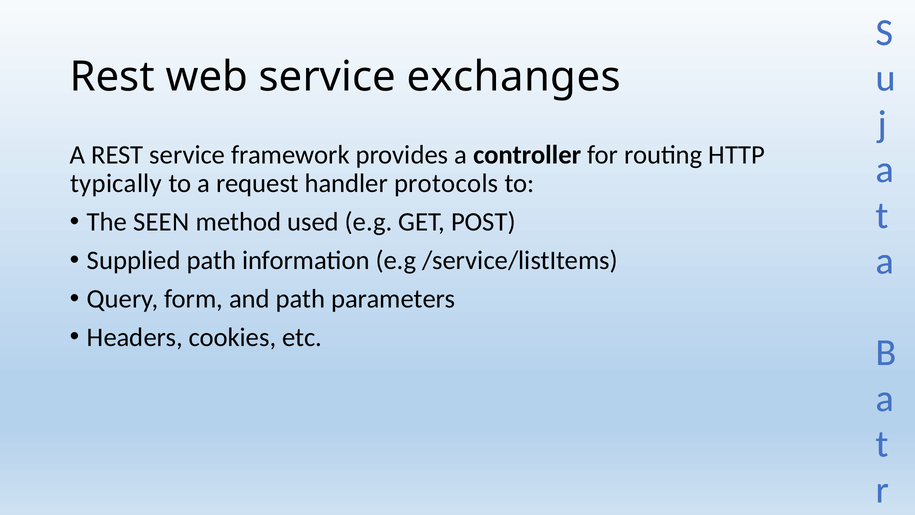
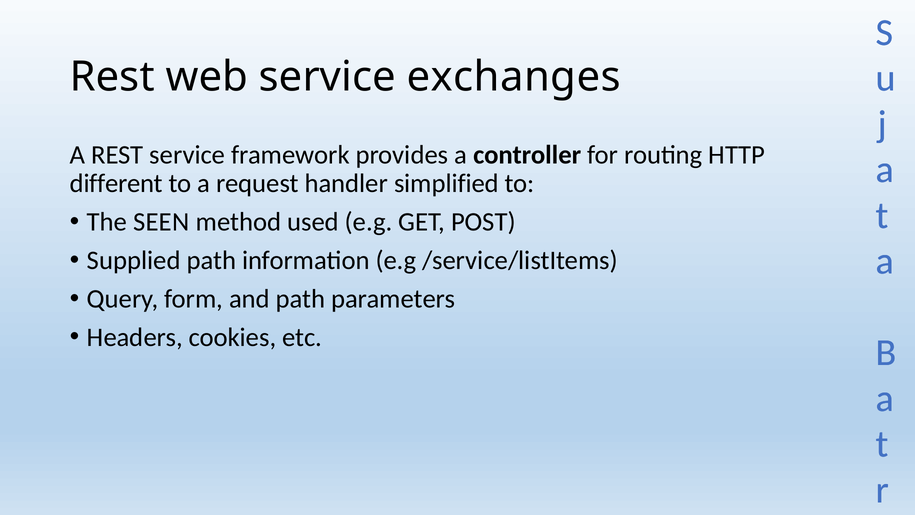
typically: typically -> different
protocols: protocols -> simplified
